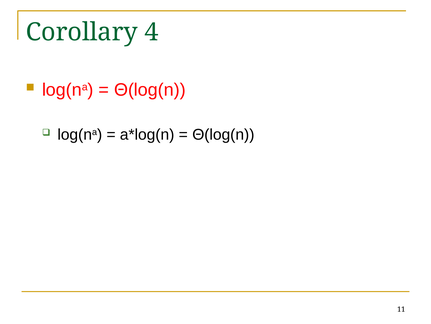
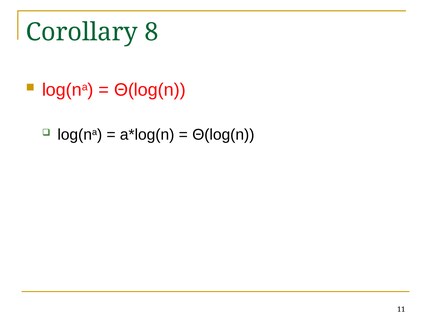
4: 4 -> 8
